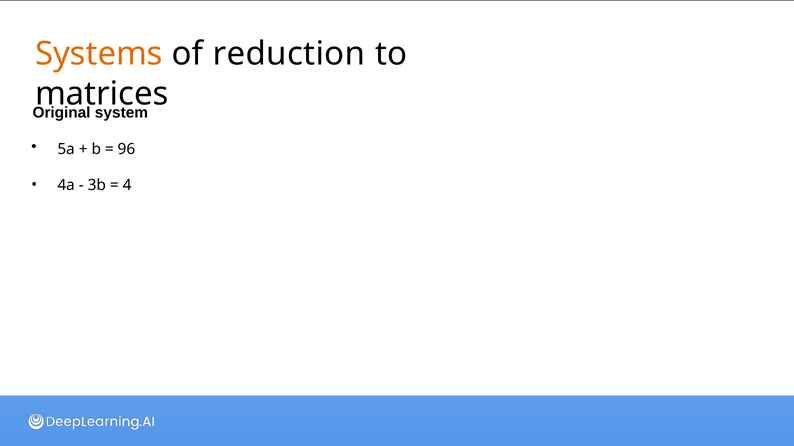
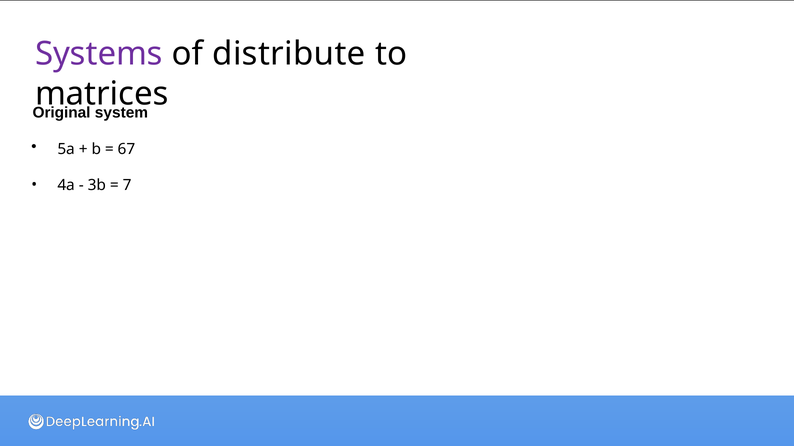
Systems colour: orange -> purple
reduction: reduction -> distribute
96: 96 -> 67
4: 4 -> 7
